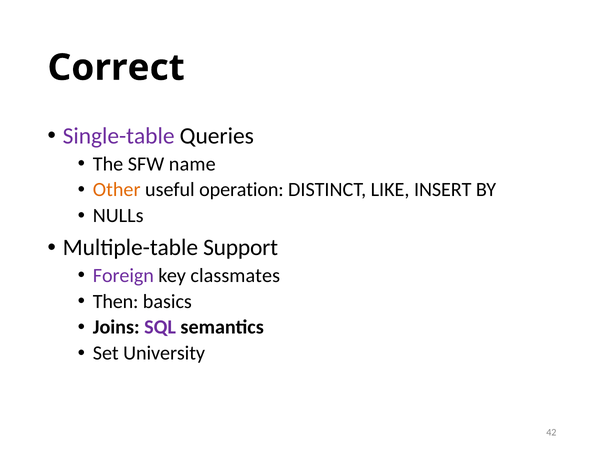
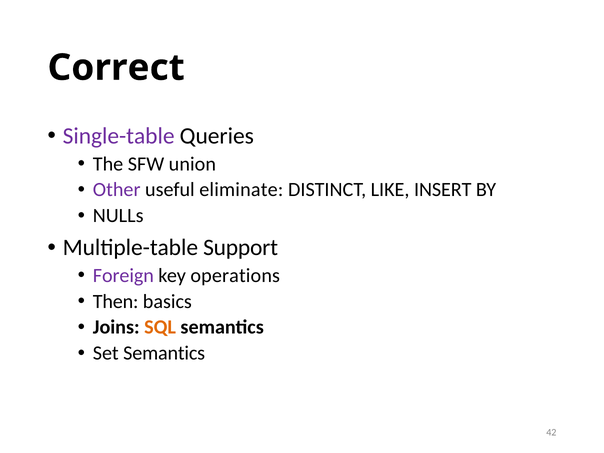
name: name -> union
Other colour: orange -> purple
operation: operation -> eliminate
classmates: classmates -> operations
SQL colour: purple -> orange
Set University: University -> Semantics
